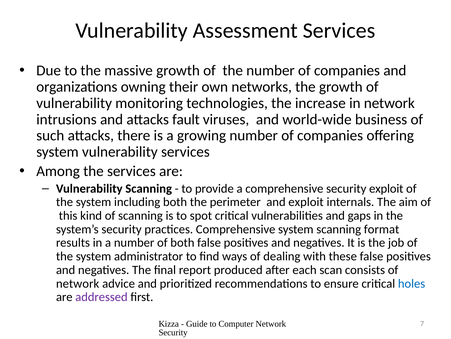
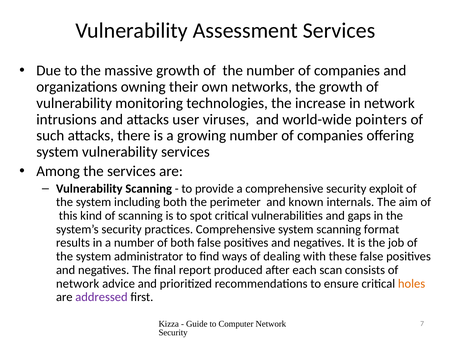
fault: fault -> user
business: business -> pointers
and exploit: exploit -> known
holes colour: blue -> orange
